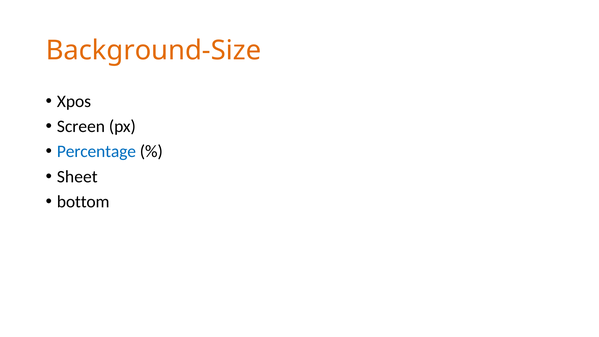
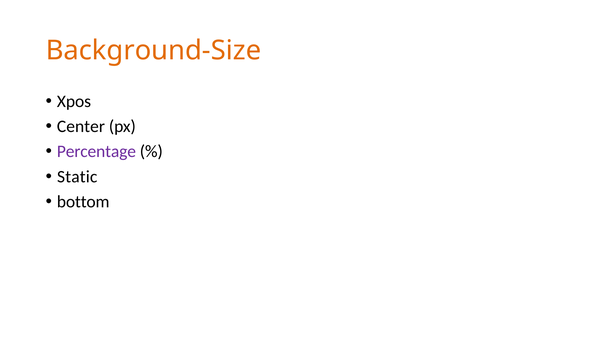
Screen: Screen -> Center
Percentage colour: blue -> purple
Sheet: Sheet -> Static
